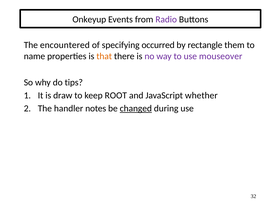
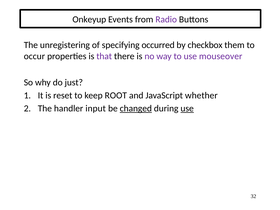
encountered: encountered -> unregistering
rectangle: rectangle -> checkbox
name: name -> occur
that colour: orange -> purple
tips: tips -> just
draw: draw -> reset
notes: notes -> input
use at (187, 108) underline: none -> present
